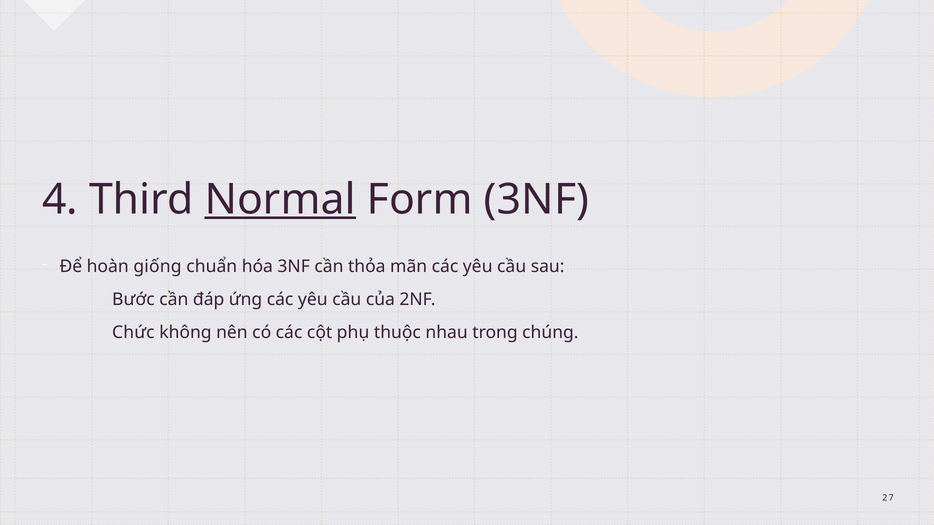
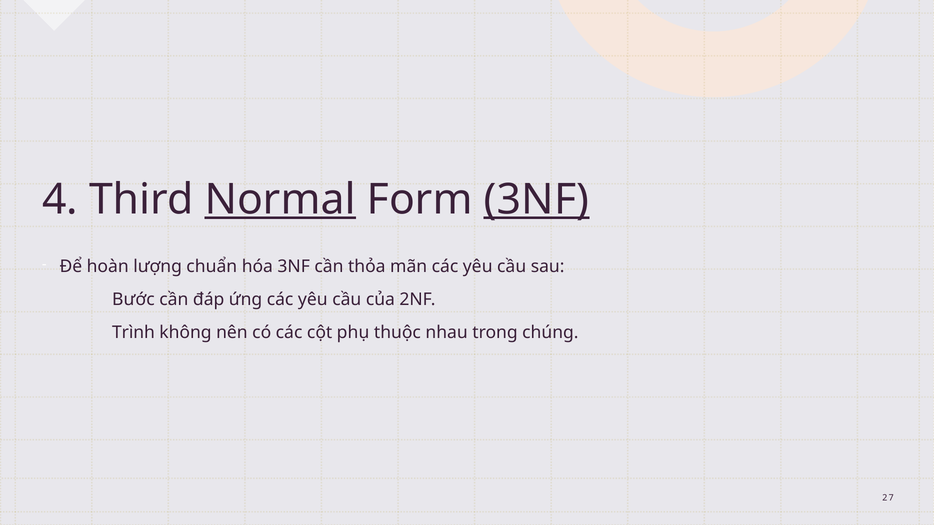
3NF at (537, 200) underline: none -> present
giống: giống -> lượng
Chức: Chức -> Trình
